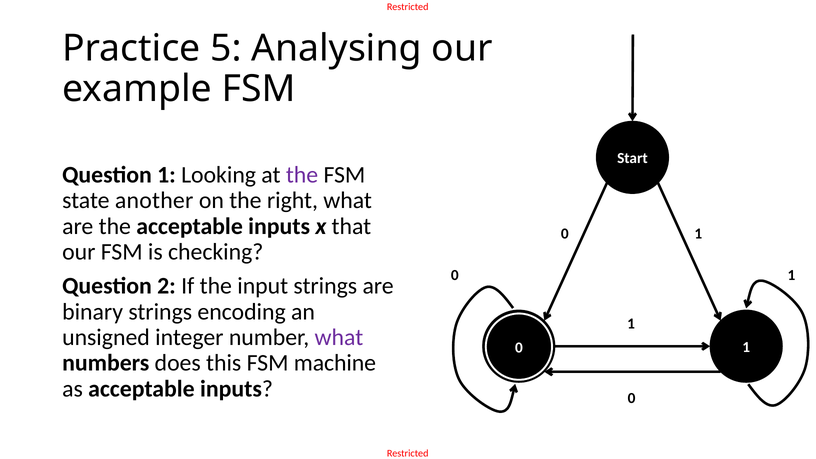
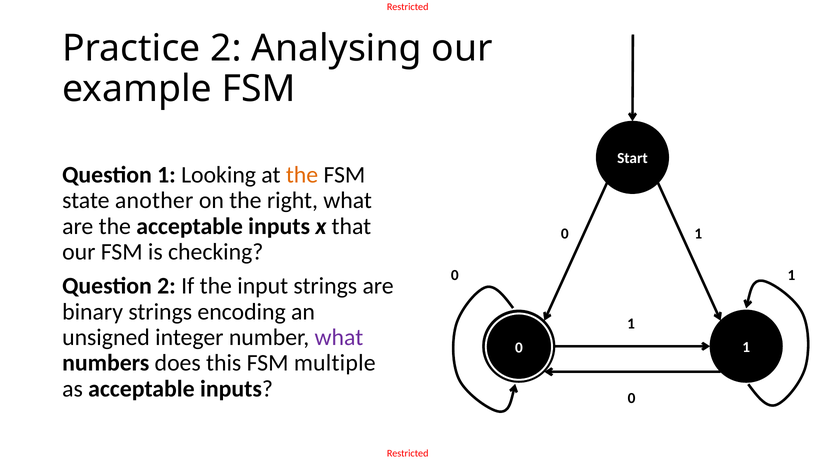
Practice 5: 5 -> 2
the at (302, 175) colour: purple -> orange
machine: machine -> multiple
